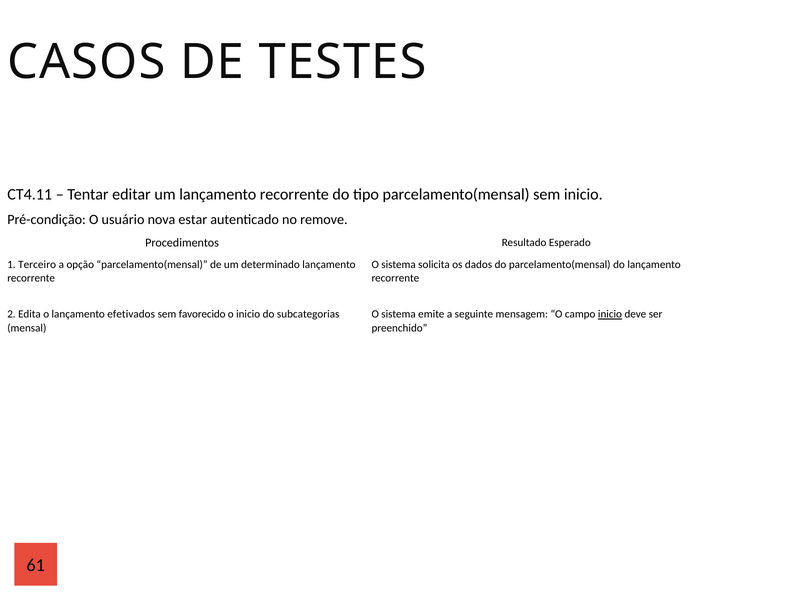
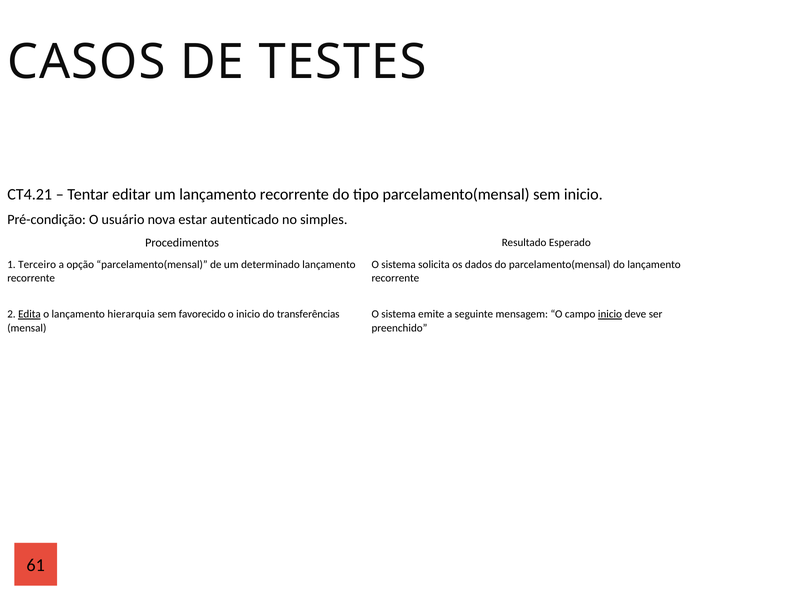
CT4.11: CT4.11 -> CT4.21
remove: remove -> simples
Edita underline: none -> present
efetivados: efetivados -> hierarquia
subcategorias: subcategorias -> transferências
